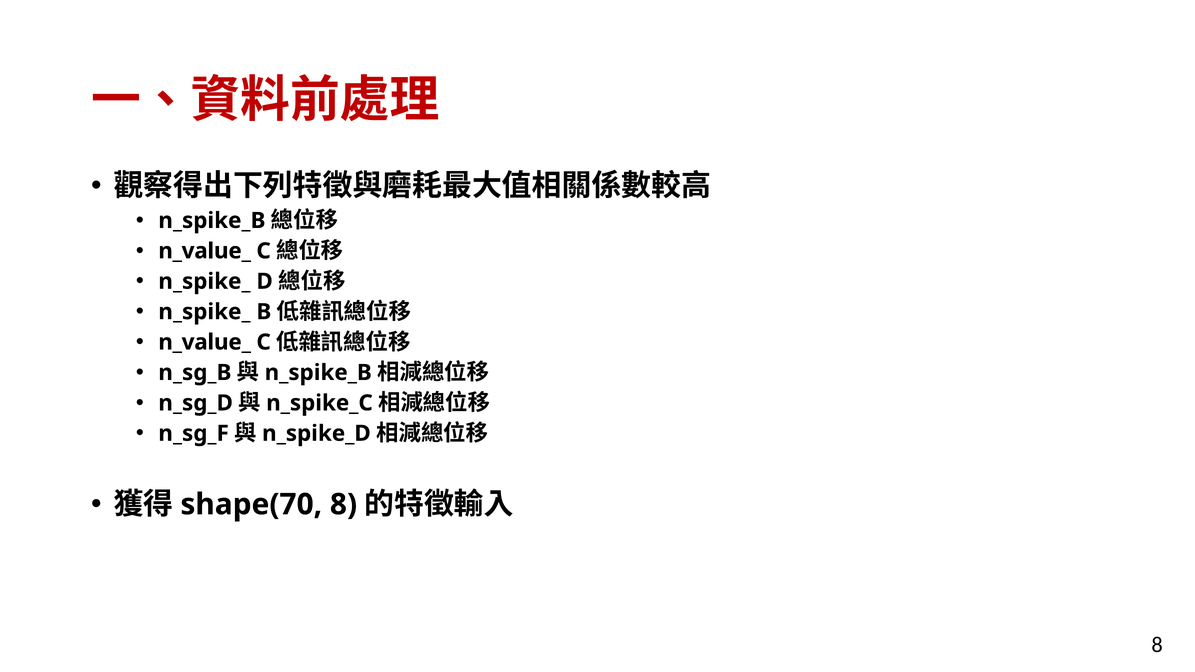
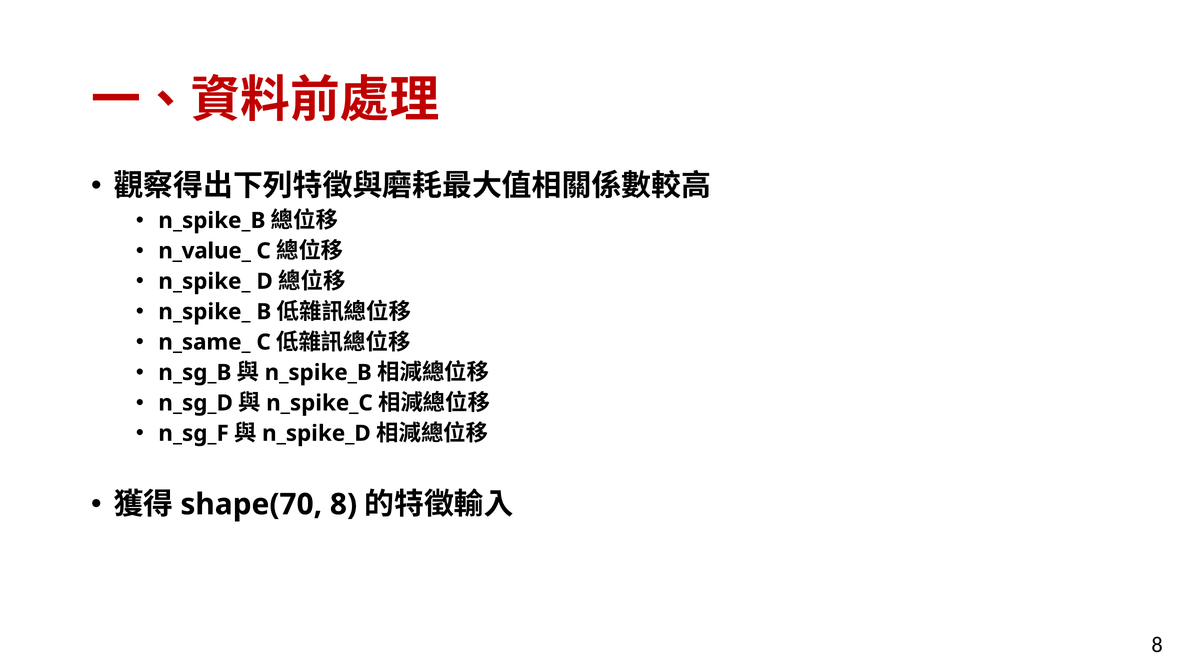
n_value_ at (205, 342): n_value_ -> n_same_
